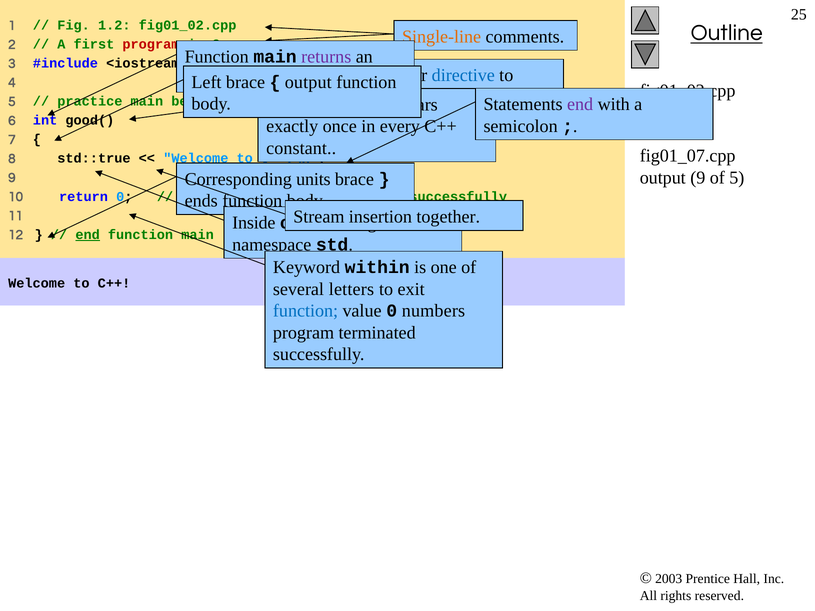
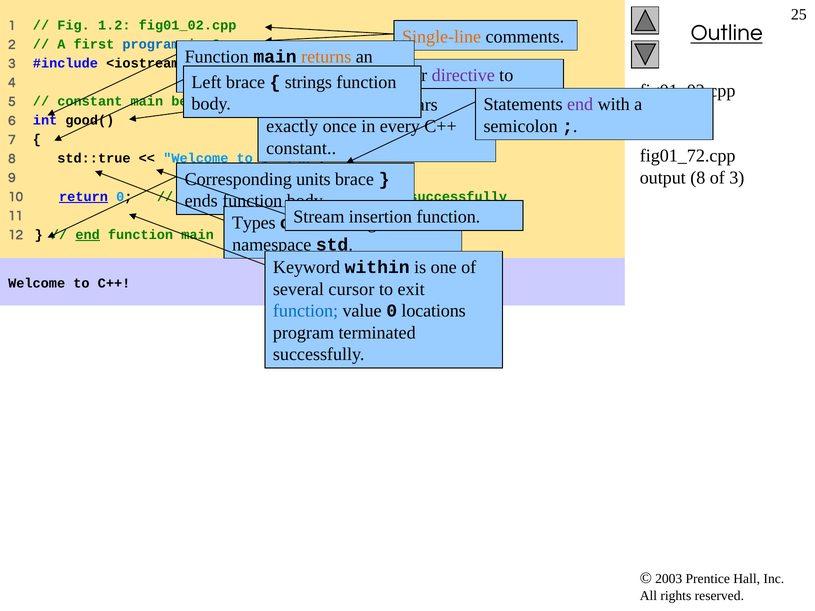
program at (151, 44) colour: red -> blue
returns colour: purple -> orange
directive colour: blue -> purple
output at (308, 82): output -> strings
practice at (90, 102): practice -> constant
fig01_07.cpp: fig01_07.cpp -> fig01_72.cpp
output 9: 9 -> 8
of 5: 5 -> 3
return underline: none -> present
together at (448, 217): together -> function
Inside: Inside -> Types
letters: letters -> cursor
numbers: numbers -> locations
